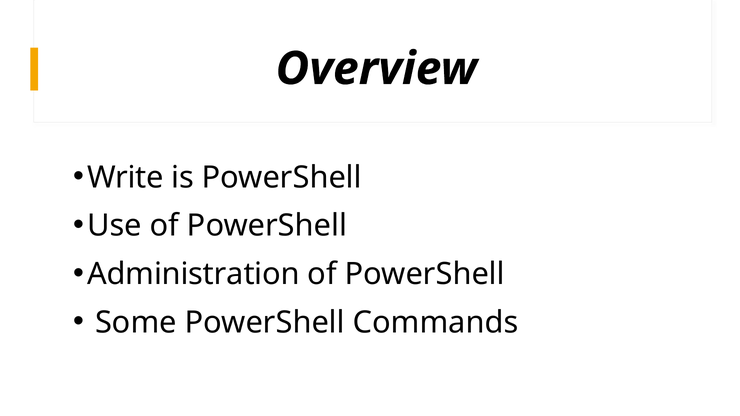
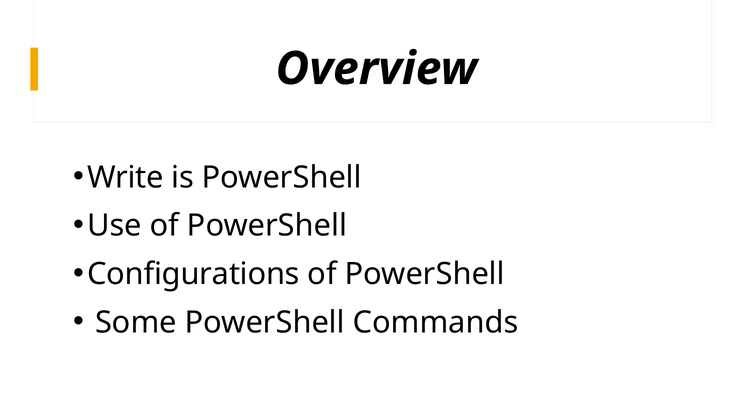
Administration: Administration -> Configurations
